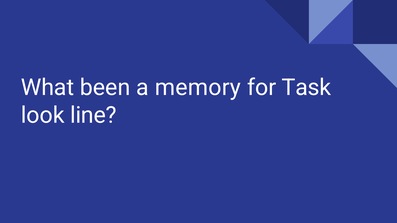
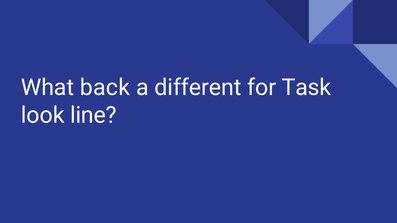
been: been -> back
memory: memory -> different
